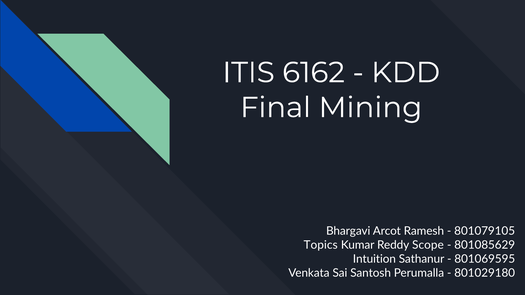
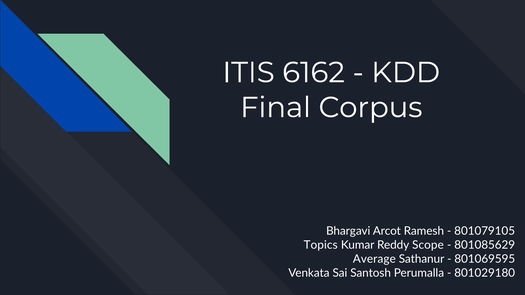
Mining: Mining -> Corpus
Intuition: Intuition -> Average
